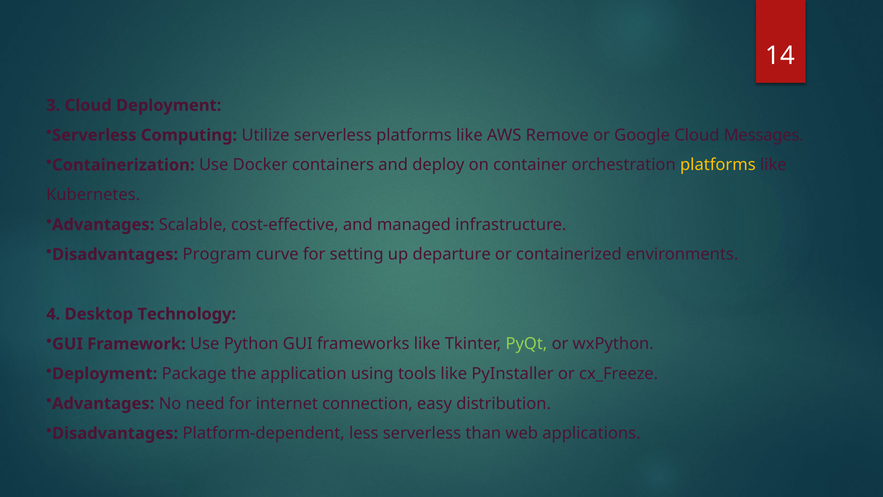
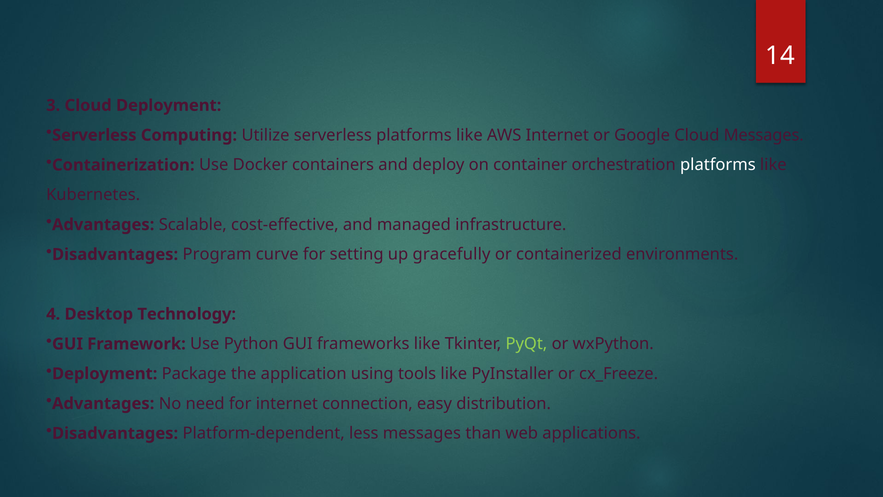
AWS Remove: Remove -> Internet
platforms at (718, 165) colour: yellow -> white
departure: departure -> gracefully
less serverless: serverless -> messages
